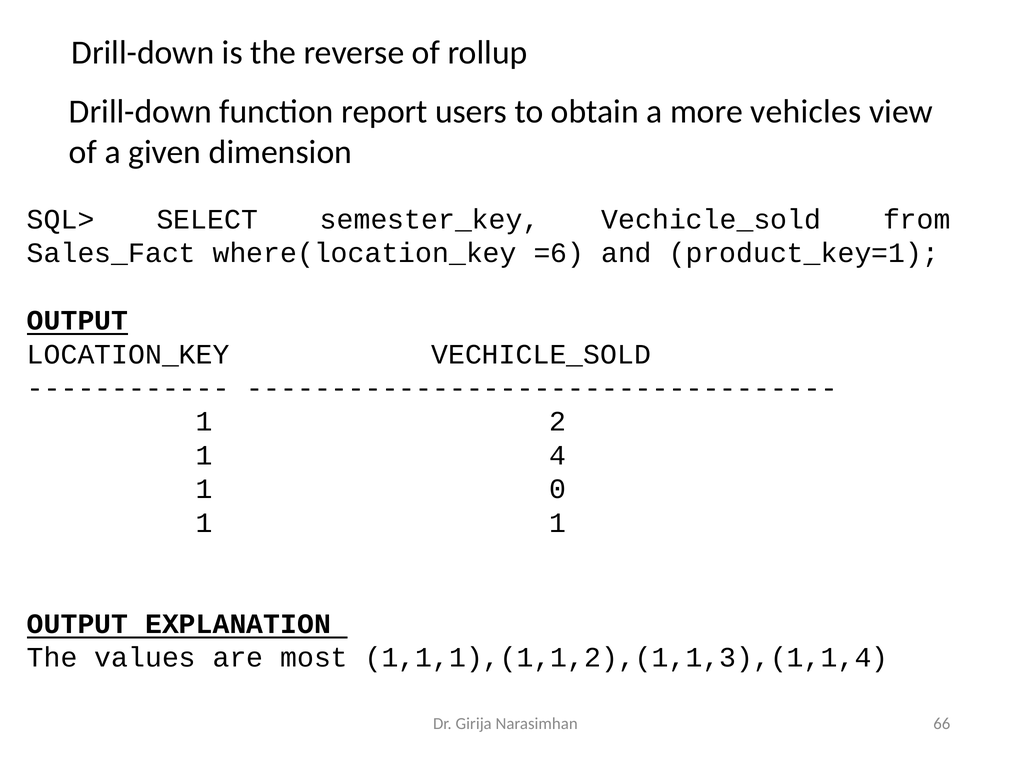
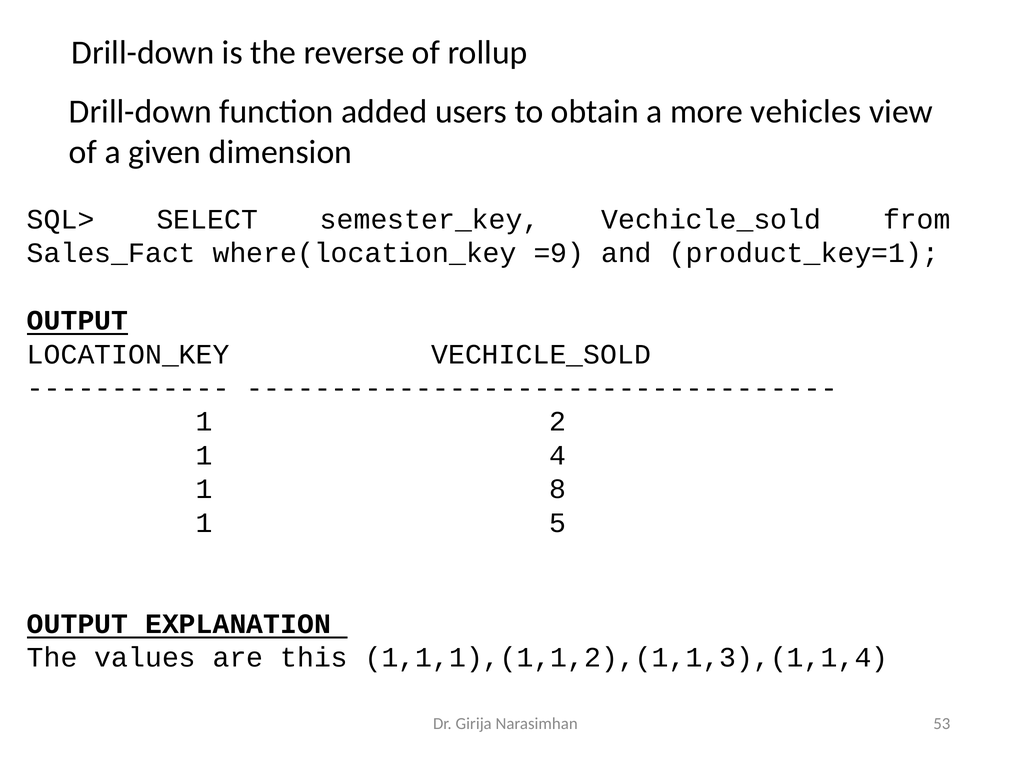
report: report -> added
=6: =6 -> =9
0: 0 -> 8
1 1: 1 -> 5
most: most -> this
66: 66 -> 53
